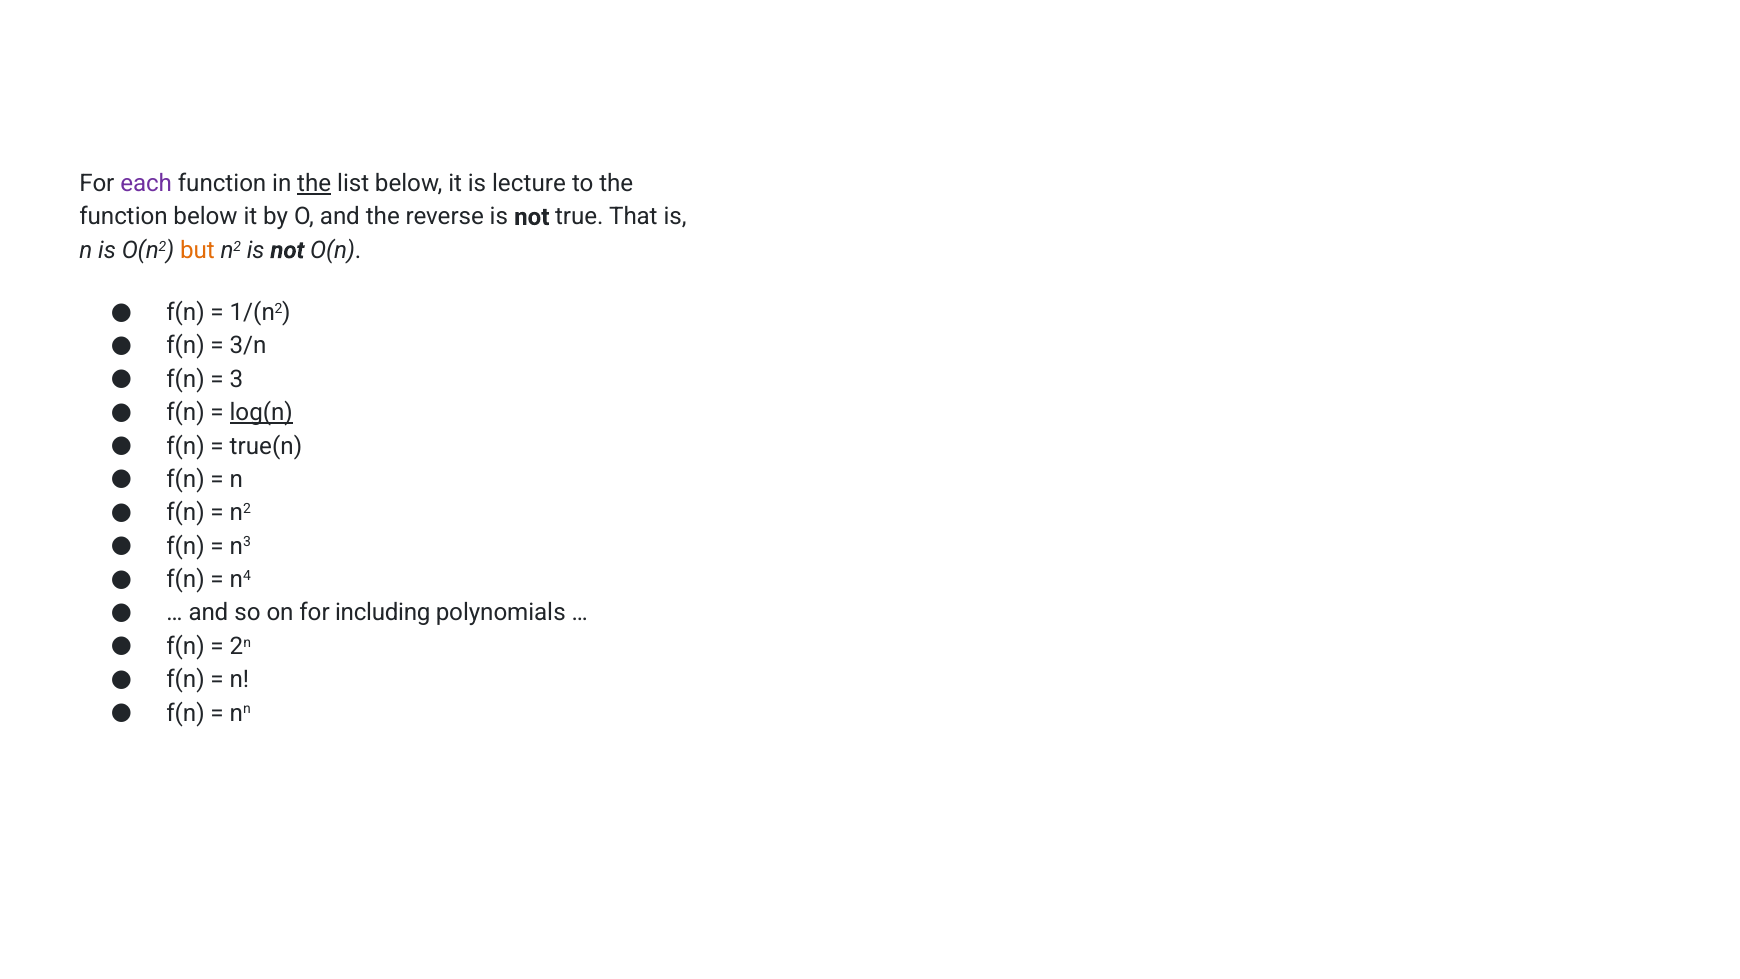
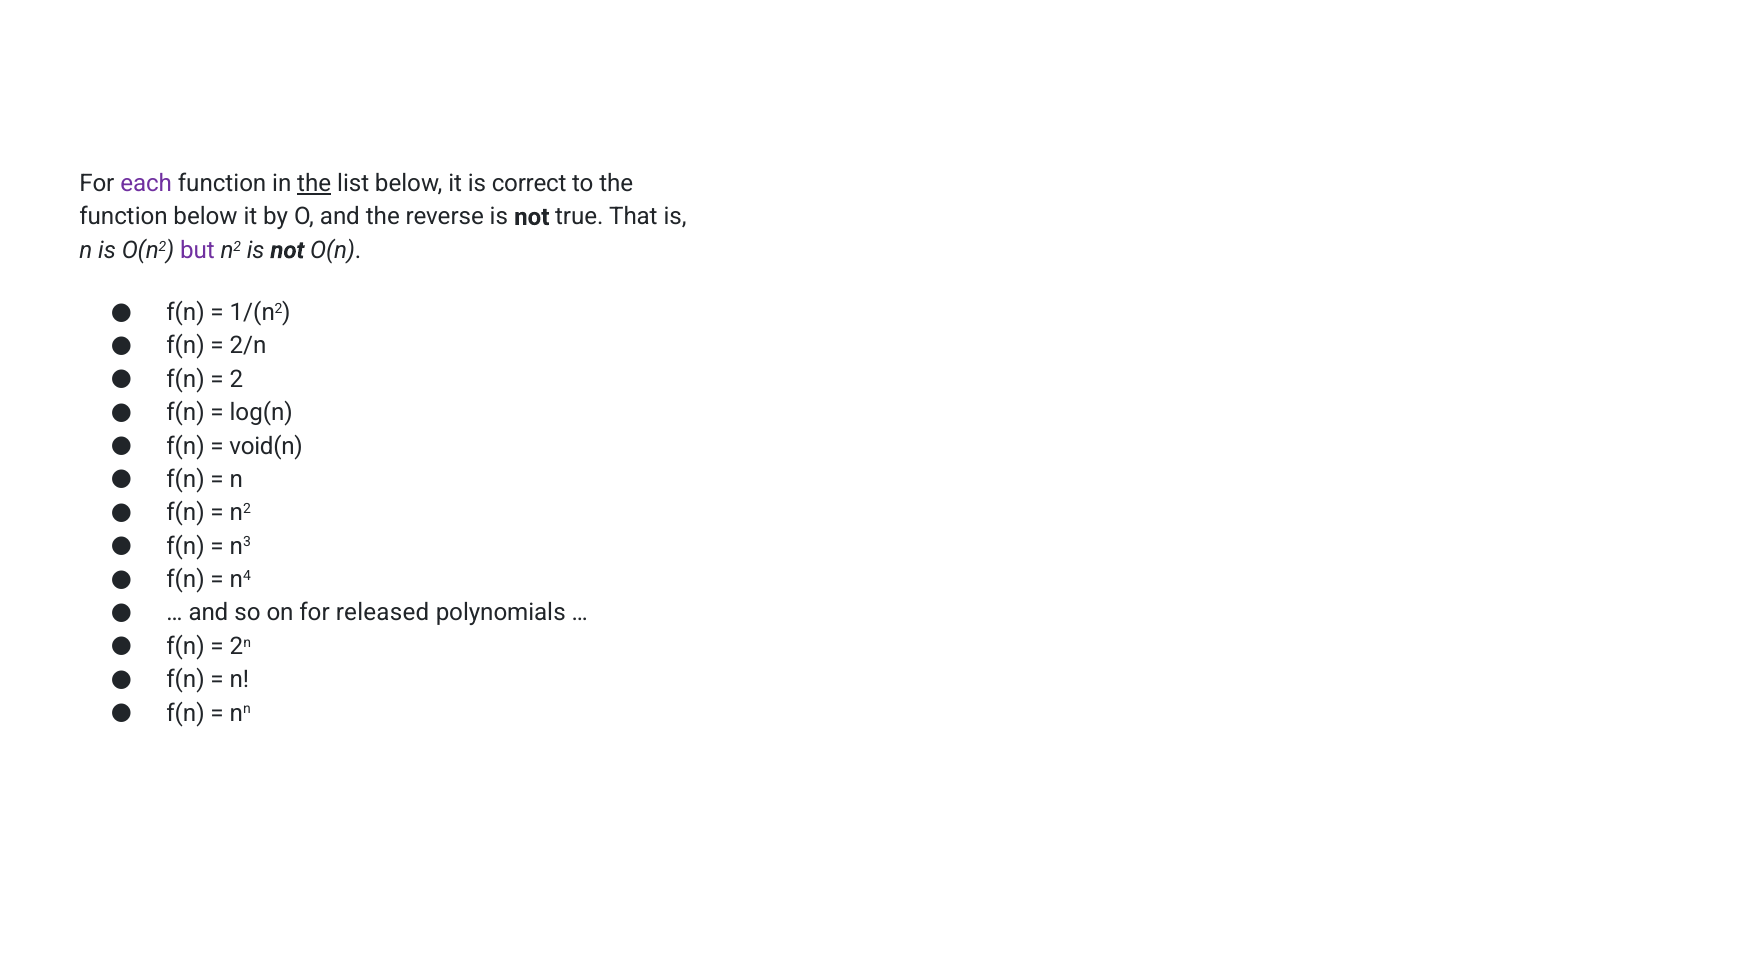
lecture: lecture -> correct
but colour: orange -> purple
3/n: 3/n -> 2/n
3: 3 -> 2
log(n underline: present -> none
true(n: true(n -> void(n
including: including -> released
